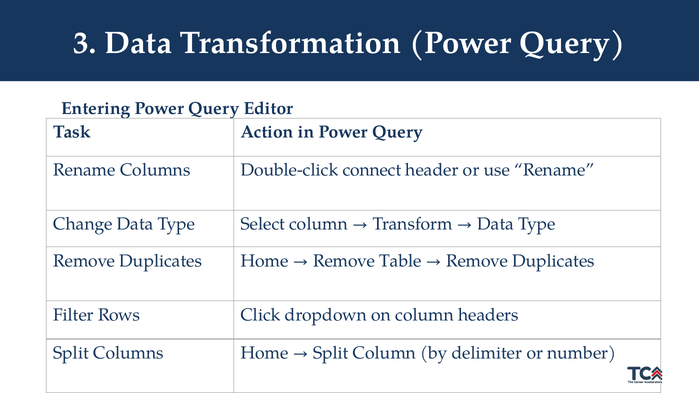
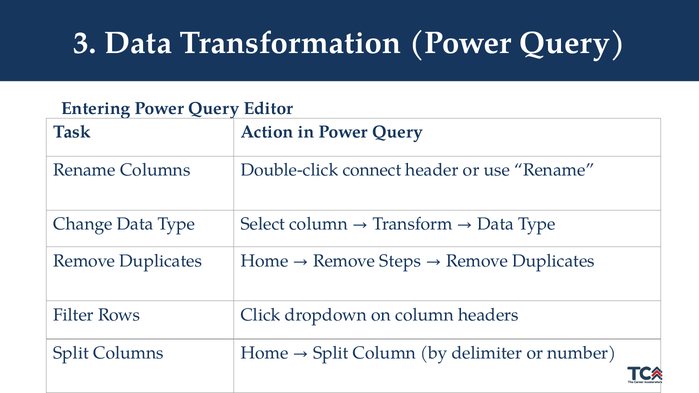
Table: Table -> Steps
